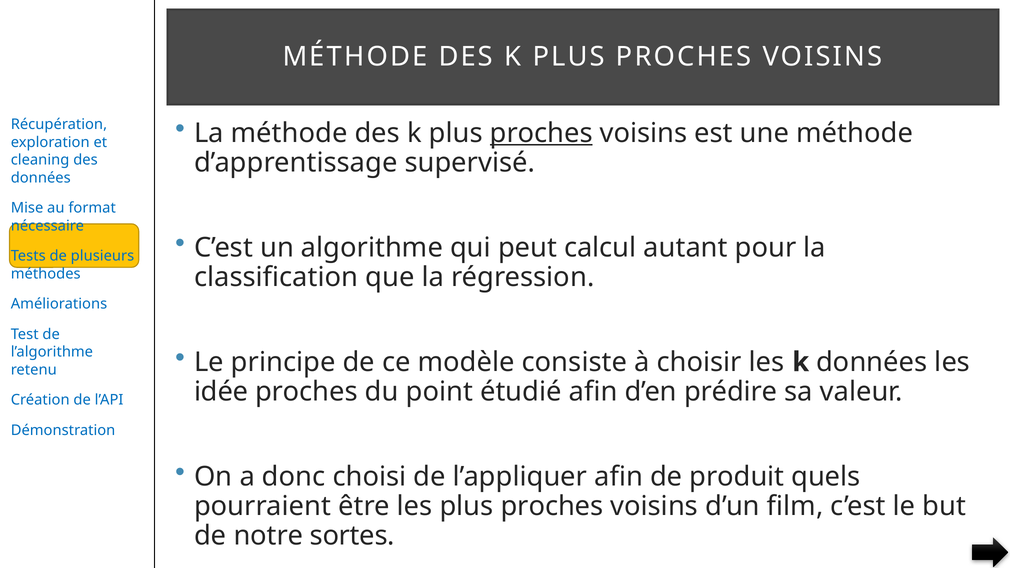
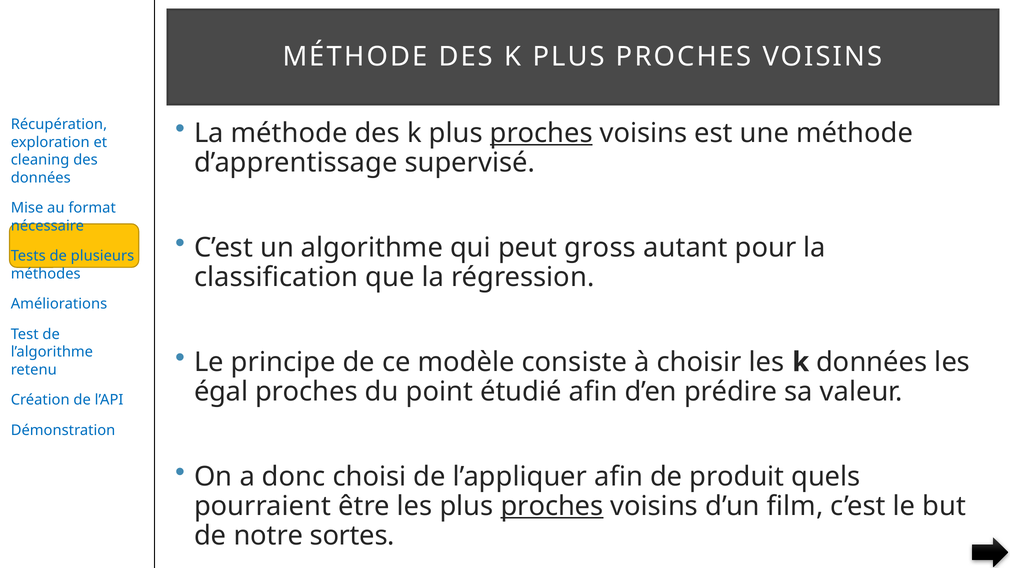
calcul: calcul -> gross
idée: idée -> égal
proches at (552, 506) underline: none -> present
